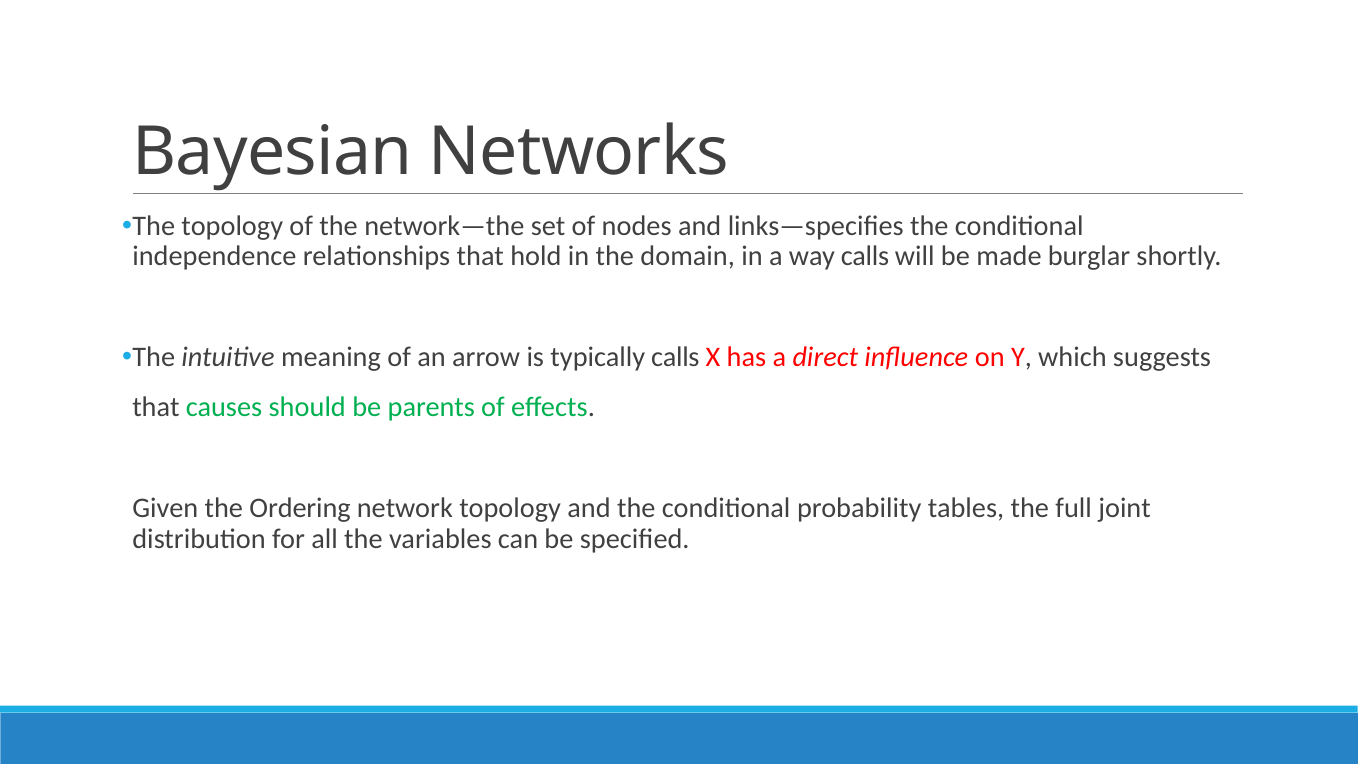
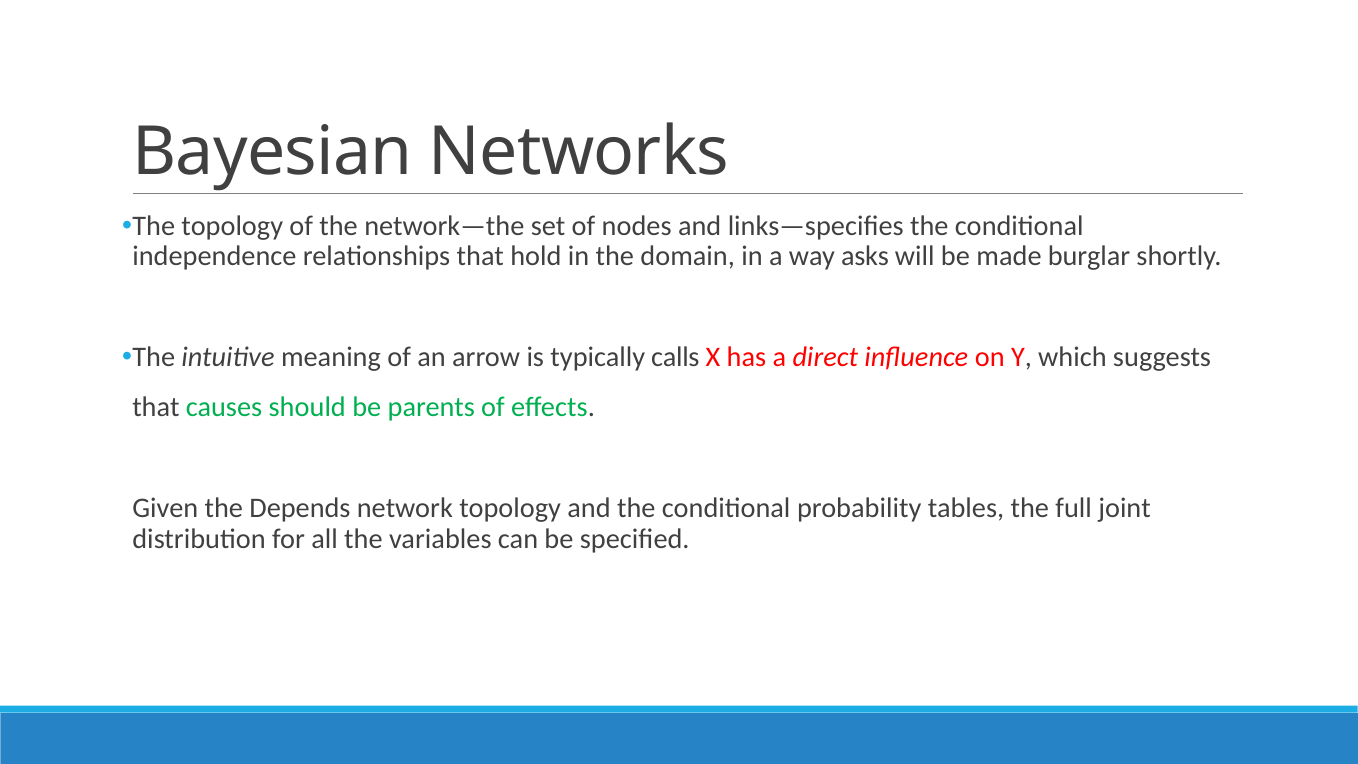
way calls: calls -> asks
Ordering: Ordering -> Depends
